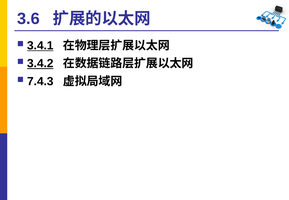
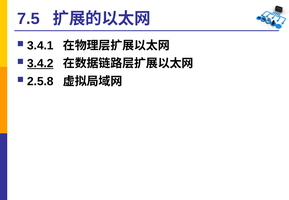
3.6: 3.6 -> 7.5
3.4.1 underline: present -> none
7.4.3: 7.4.3 -> 2.5.8
